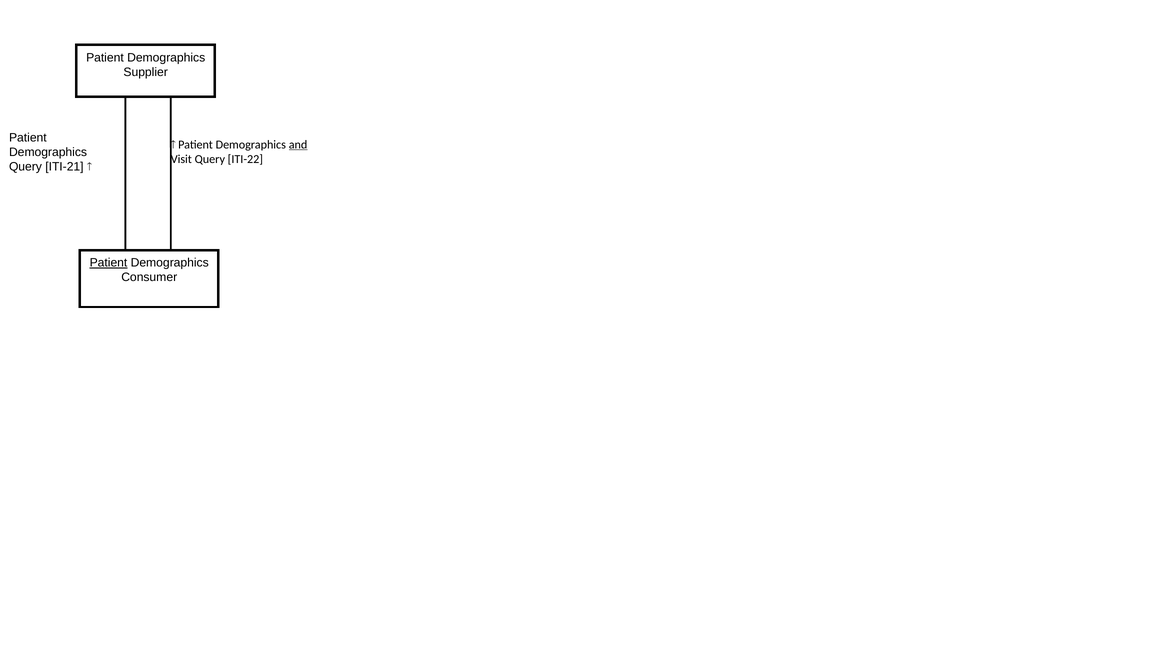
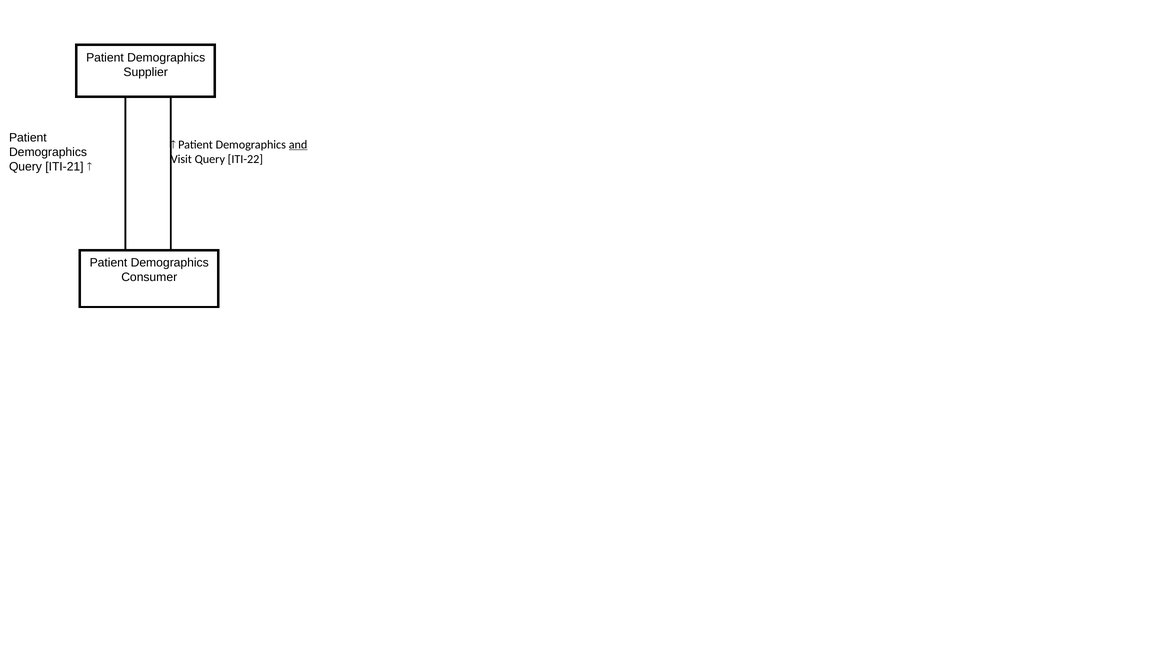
Patient at (109, 262) underline: present -> none
